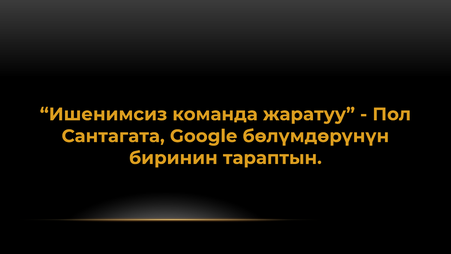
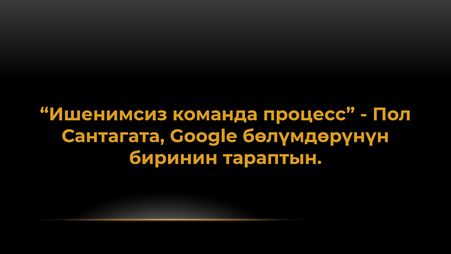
жаратуу: жаратуу -> процесс
